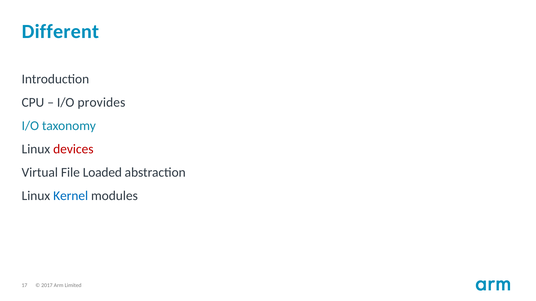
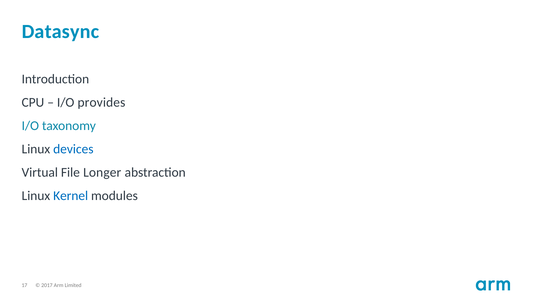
Different: Different -> Datasync
devices colour: red -> blue
Loaded: Loaded -> Longer
